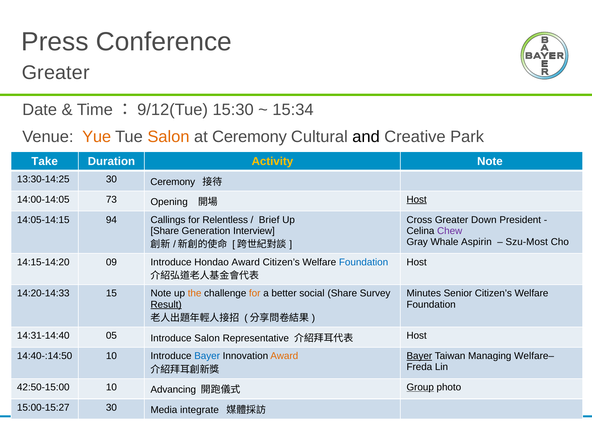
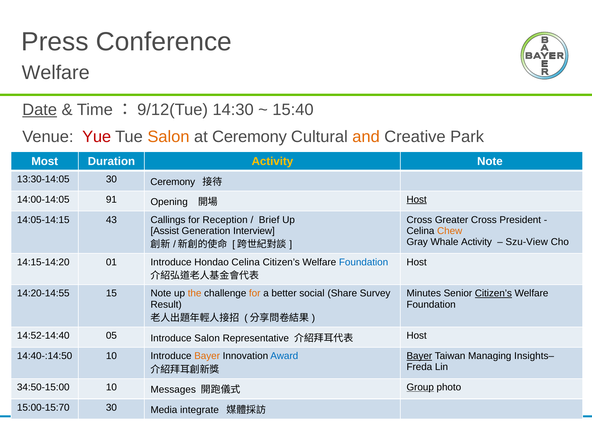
Greater at (56, 73): Greater -> Welfare
Date underline: none -> present
15:30: 15:30 -> 14:30
15:34: 15:34 -> 15:40
Yue colour: orange -> red
and colour: black -> orange
Take: Take -> Most
13:30-14:25: 13:30-14:25 -> 13:30-14:05
73: 73 -> 91
94: 94 -> 43
Relentless: Relentless -> Reception
Greater Down: Down -> Cross
Share at (165, 231): Share -> Assist
Chew colour: purple -> orange
Whale Aspirin: Aspirin -> Activity
Szu-Most: Szu-Most -> Szu-View
09: 09 -> 01
Hondao Award: Award -> Celina
14:20-14:33: 14:20-14:33 -> 14:20-14:55
Citizen’s at (493, 294) underline: none -> present
Result underline: present -> none
14:31-14:40: 14:31-14:40 -> 14:52-14:40
Bayer at (207, 356) colour: blue -> orange
Award at (284, 356) colour: orange -> blue
Welfare–: Welfare– -> Insights–
42:50-15:00: 42:50-15:00 -> 34:50-15:00
Advancing: Advancing -> Messages
15:00-15:27: 15:00-15:27 -> 15:00-15:70
